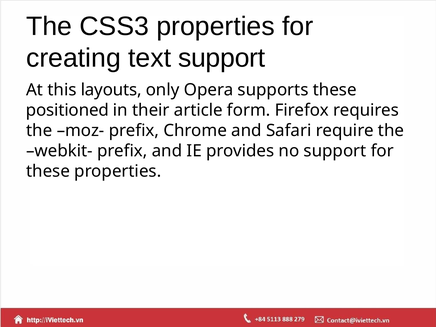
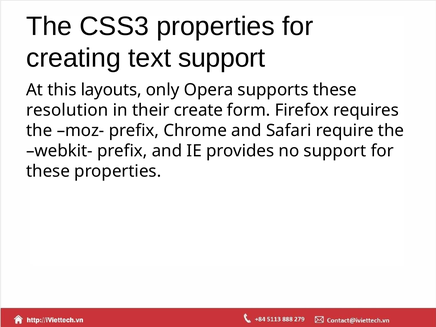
positioned: positioned -> resolution
article: article -> create
